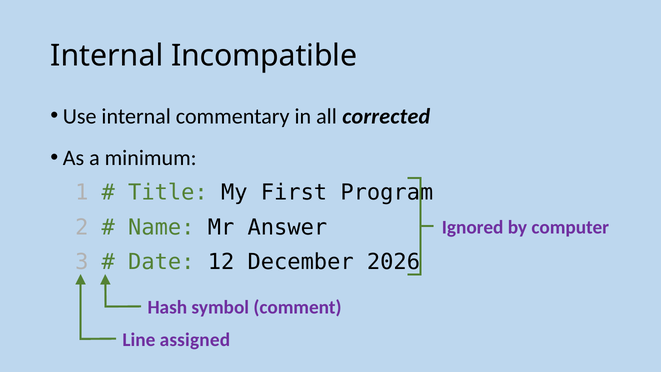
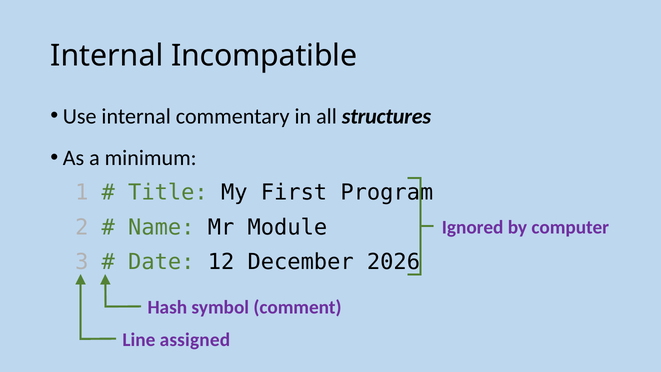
corrected: corrected -> structures
Answer: Answer -> Module
